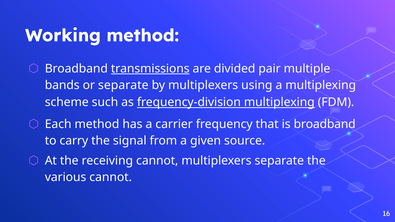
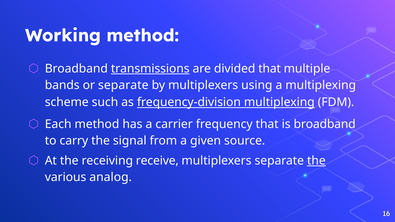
divided pair: pair -> that
receiving cannot: cannot -> receive
the at (316, 161) underline: none -> present
various cannot: cannot -> analog
